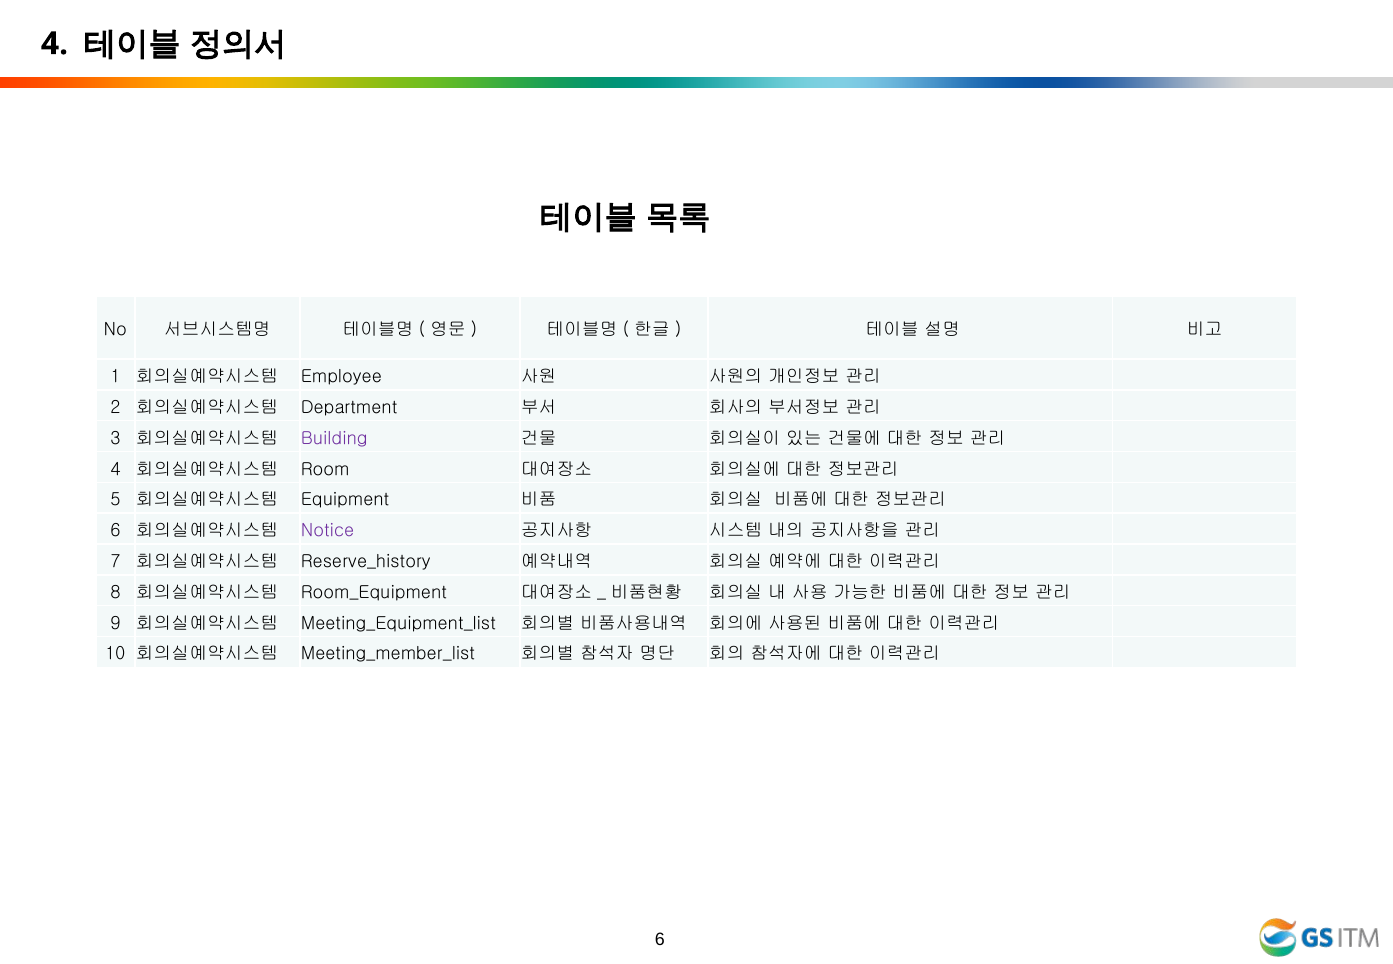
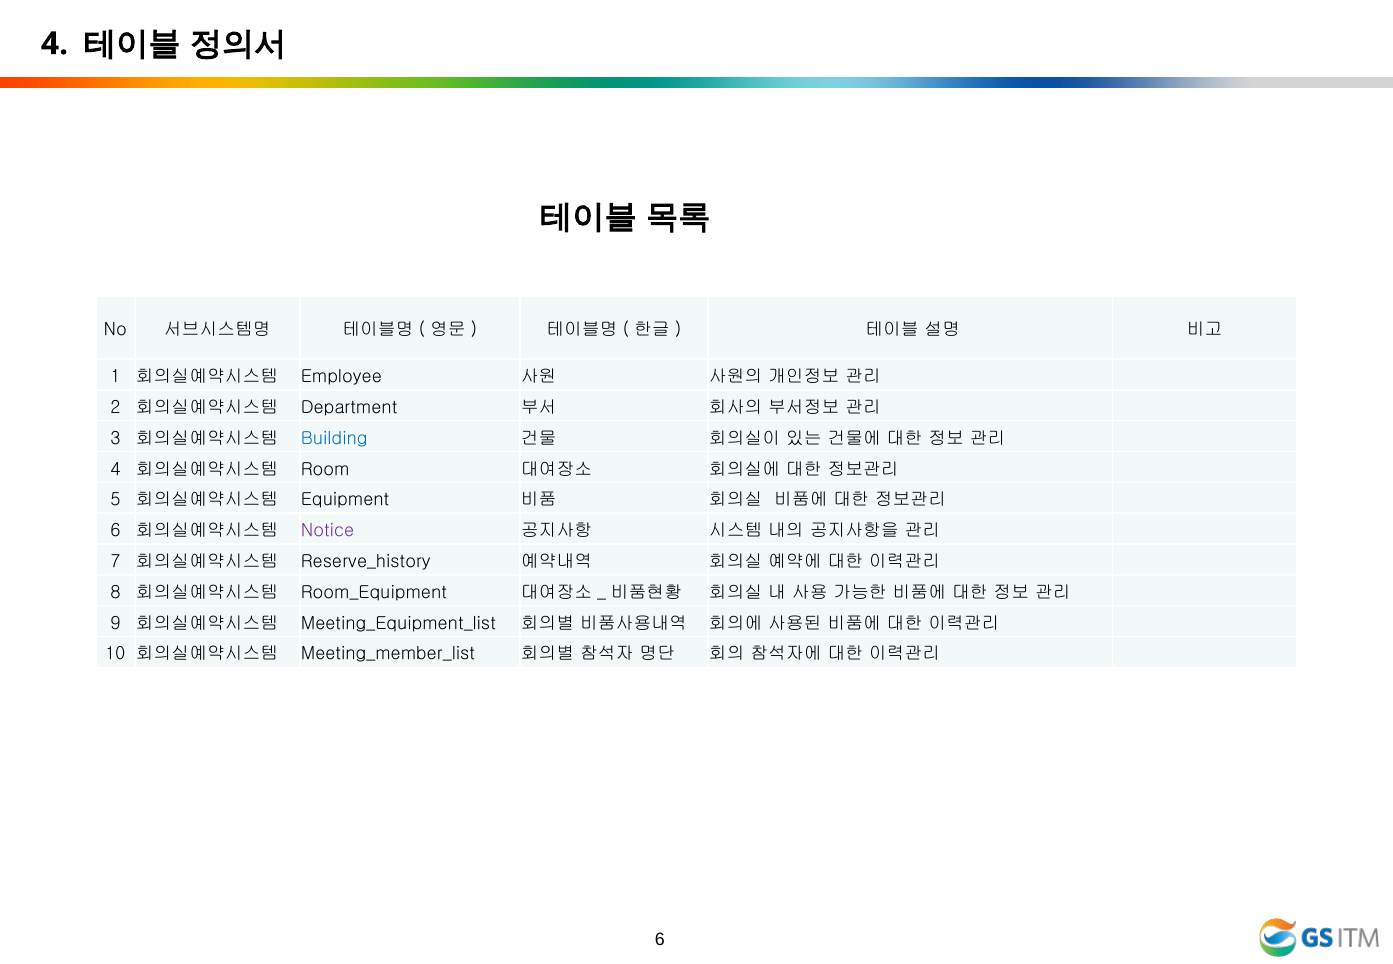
Building colour: purple -> blue
